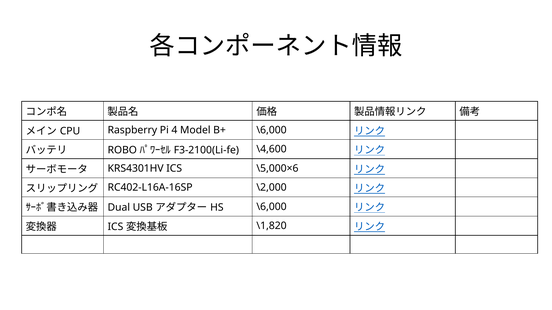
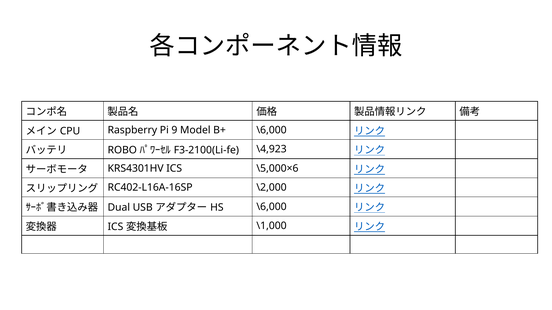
4: 4 -> 9
\4,600: \4,600 -> \4,923
\1,820: \1,820 -> \1,000
